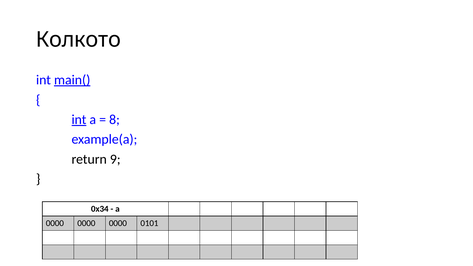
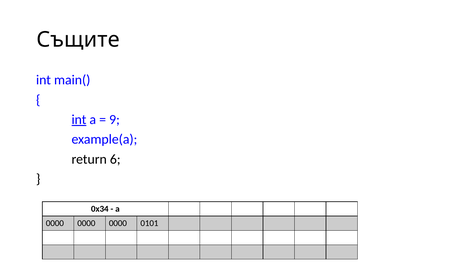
Колкото: Колкото -> Същите
main( underline: present -> none
8: 8 -> 9
9: 9 -> 6
